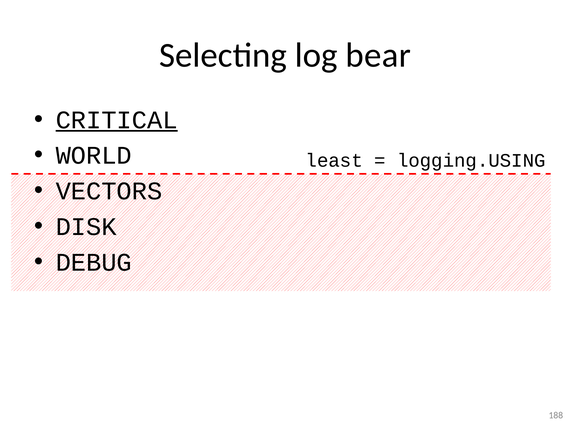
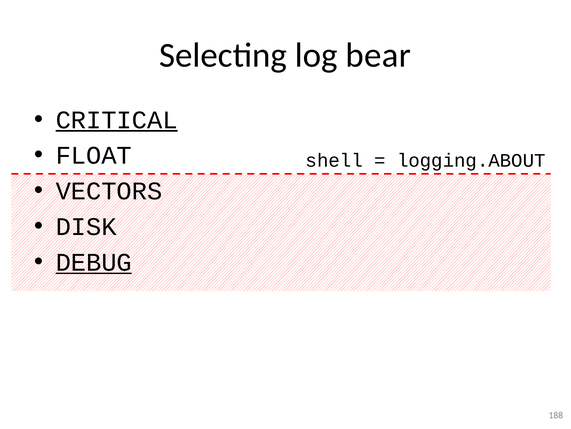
WORLD: WORLD -> FLOAT
least: least -> shell
logging.USING: logging.USING -> logging.ABOUT
DEBUG underline: none -> present
